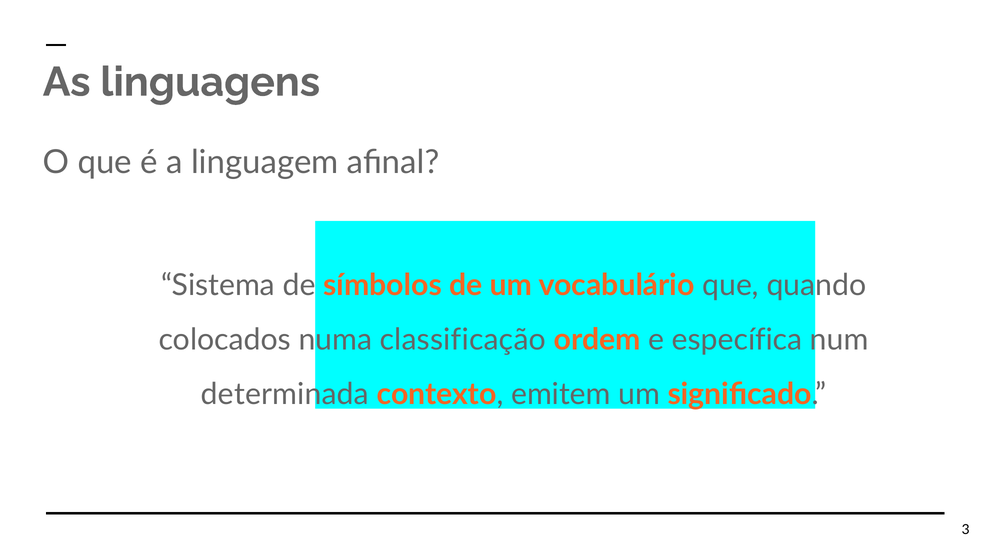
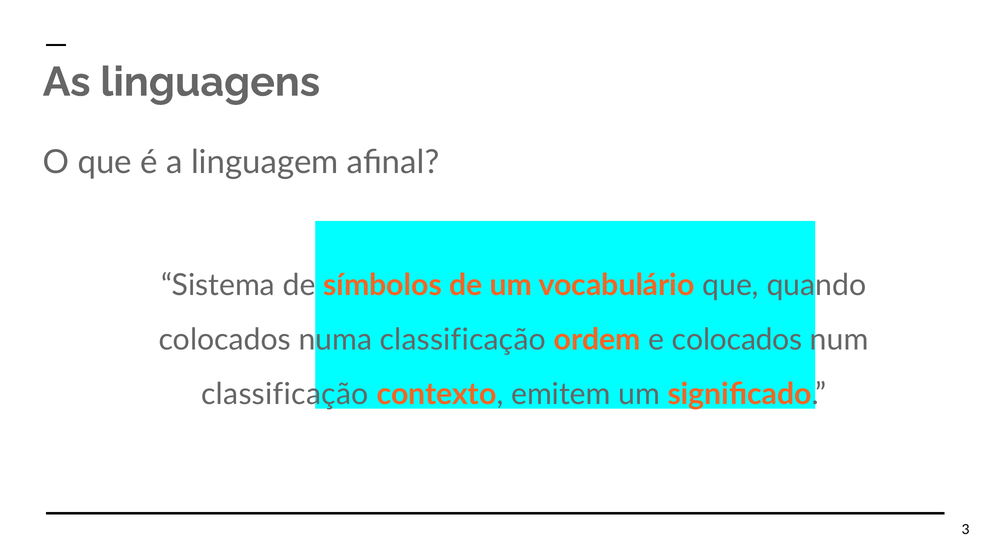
e específica: específica -> colocados
determinada at (285, 394): determinada -> classificação
